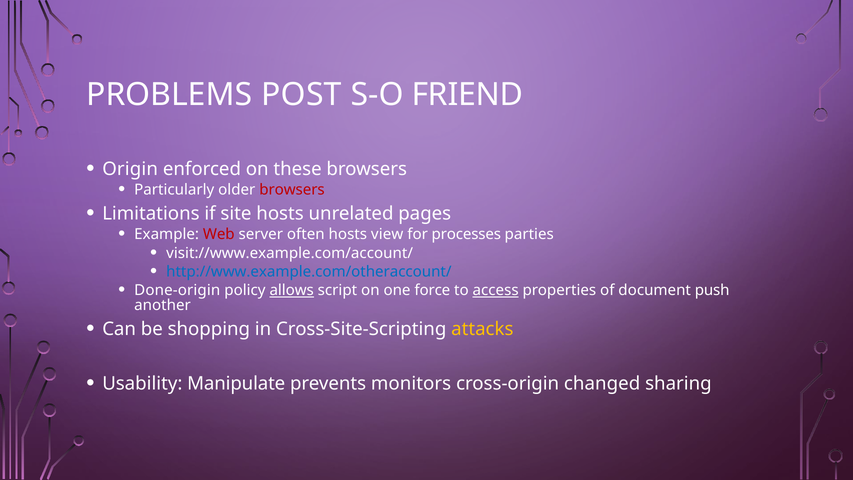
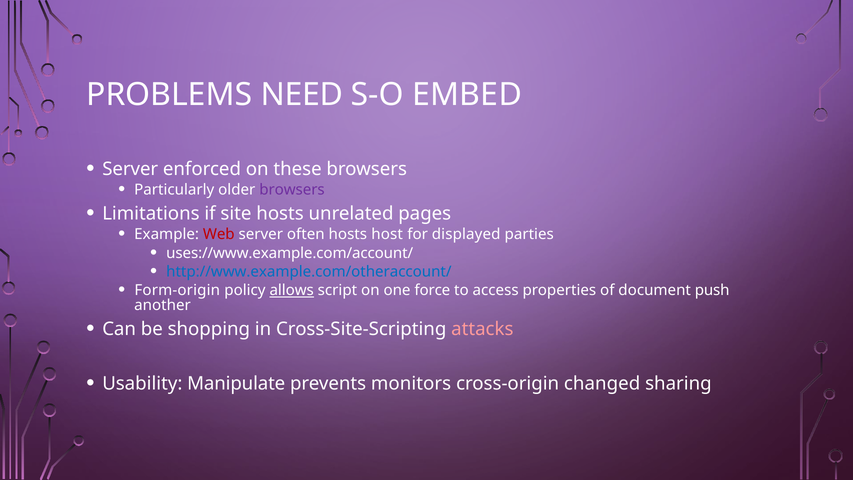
POST: POST -> NEED
FRIEND: FRIEND -> EMBED
Origin at (130, 169): Origin -> Server
browsers at (292, 189) colour: red -> purple
view: view -> host
processes: processes -> displayed
visit://www.example.com/account/: visit://www.example.com/account/ -> uses://www.example.com/account/
Done-origin: Done-origin -> Form-origin
access underline: present -> none
attacks colour: yellow -> pink
